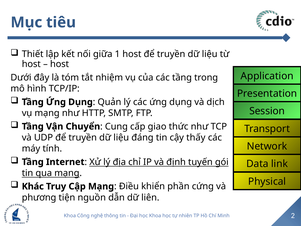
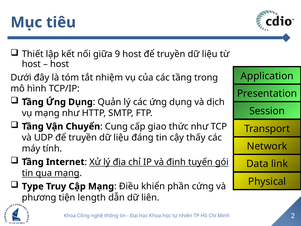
1: 1 -> 9
Khác: Khác -> Type
nguồn: nguồn -> length
